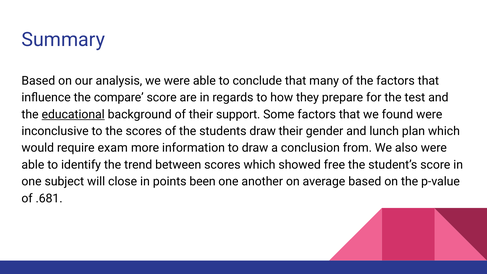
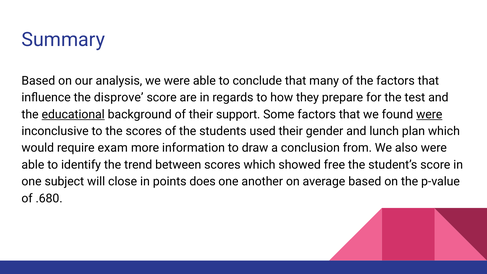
compare: compare -> disprove
were at (429, 114) underline: none -> present
students draw: draw -> used
been: been -> does
.681: .681 -> .680
